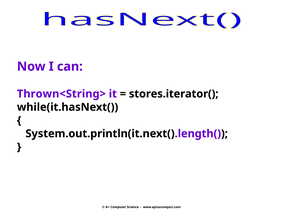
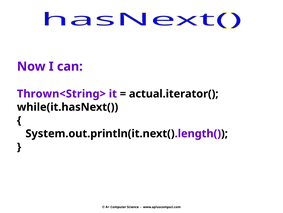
stores.iterator(: stores.iterator( -> actual.iterator(
